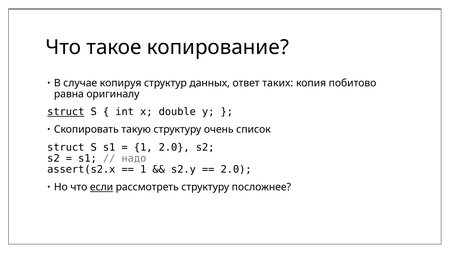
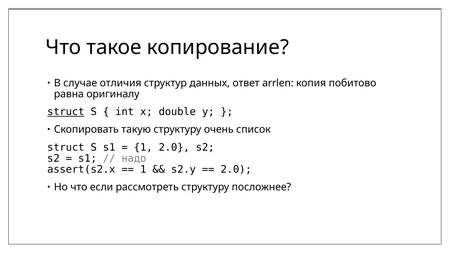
копируя: копируя -> отличия
таких: таких -> arrlen
если underline: present -> none
